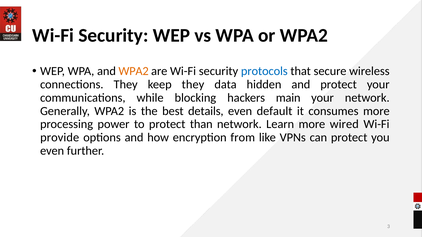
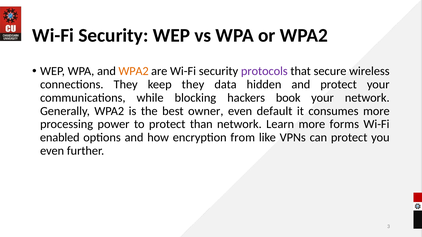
protocols colour: blue -> purple
main: main -> book
details: details -> owner
wired: wired -> forms
provide: provide -> enabled
